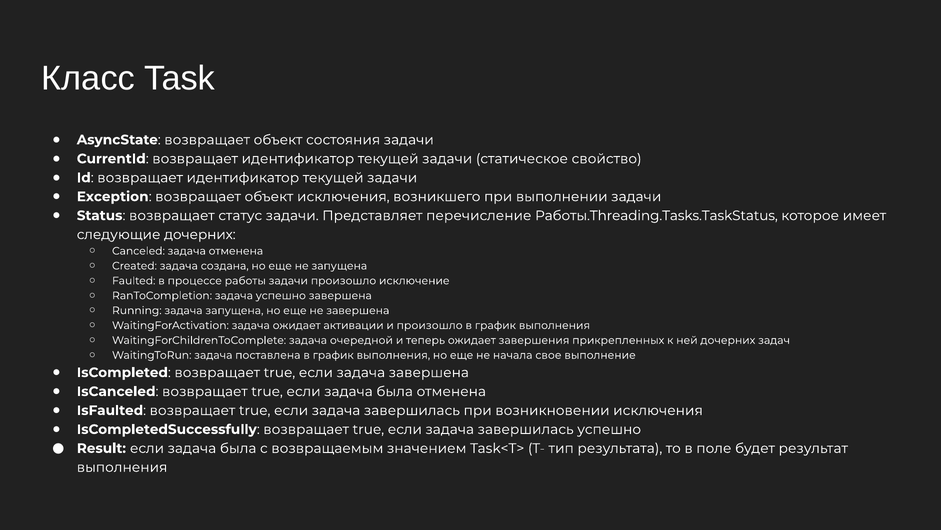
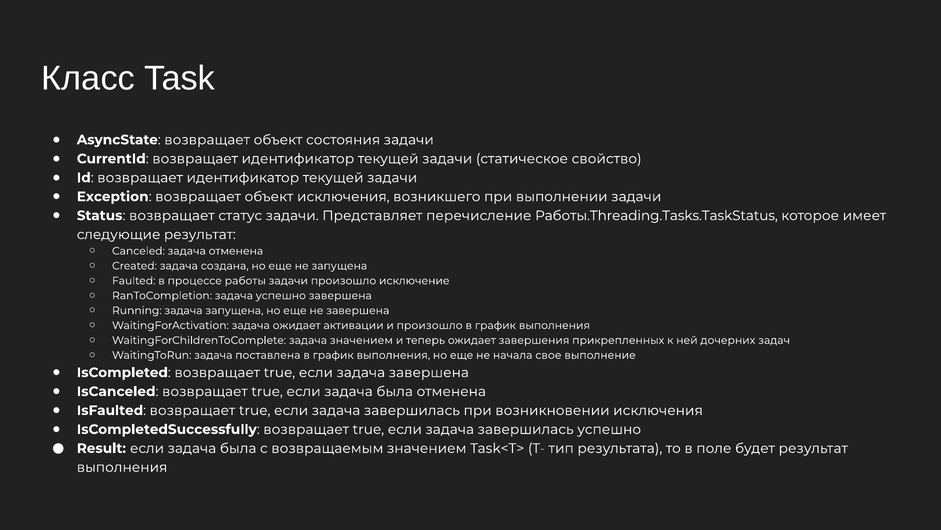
следующие дочерних: дочерних -> результат
задача очередной: очередной -> значением
